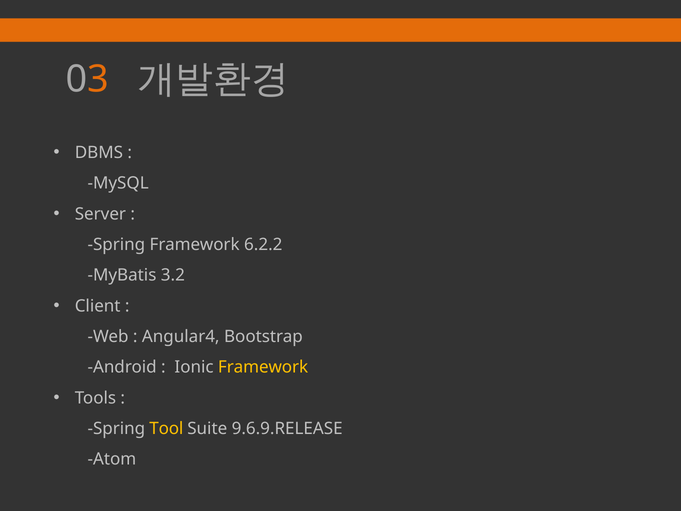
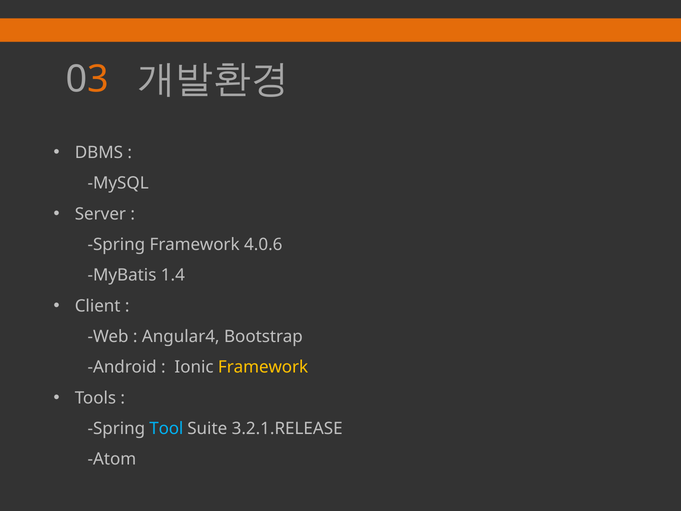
6.2.2: 6.2.2 -> 4.0.6
3.2: 3.2 -> 1.4
Tool colour: yellow -> light blue
9.6.9.RELEASE: 9.6.9.RELEASE -> 3.2.1.RELEASE
